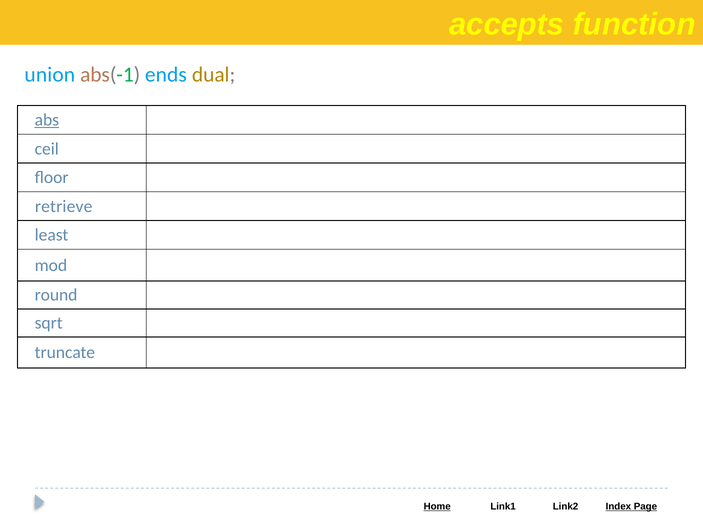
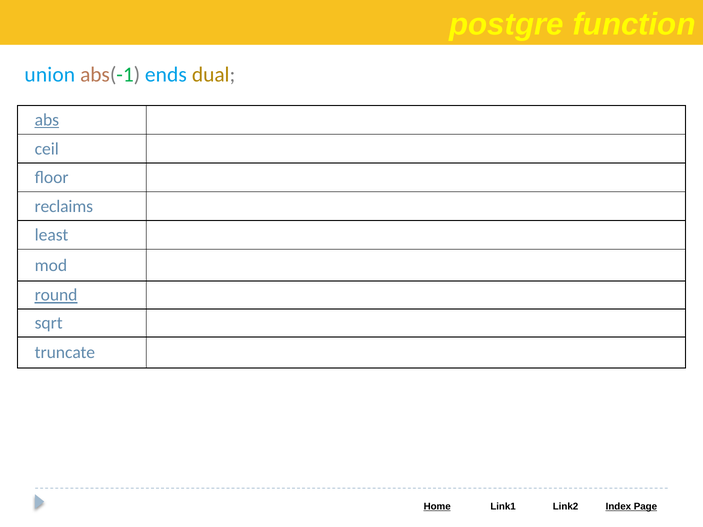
accepts: accepts -> postgre
retrieve: retrieve -> reclaims
round underline: none -> present
